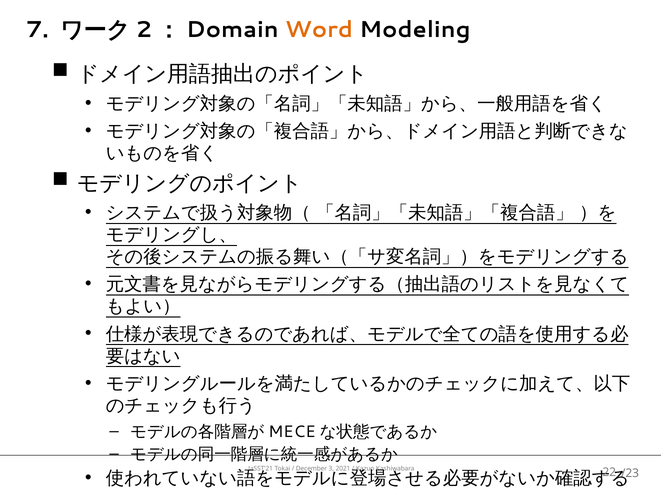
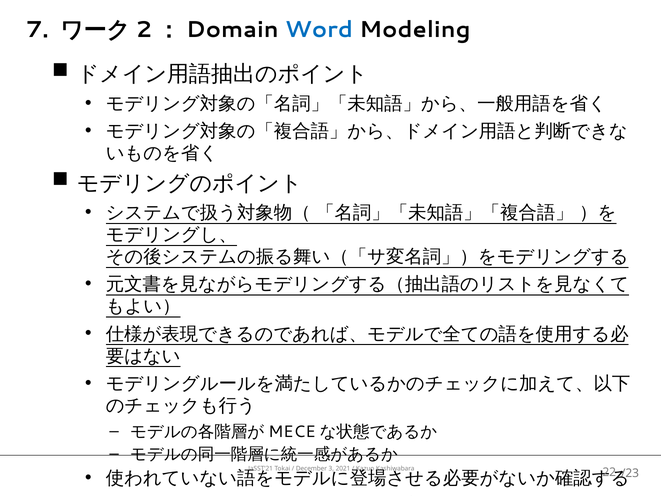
Word colour: orange -> blue
